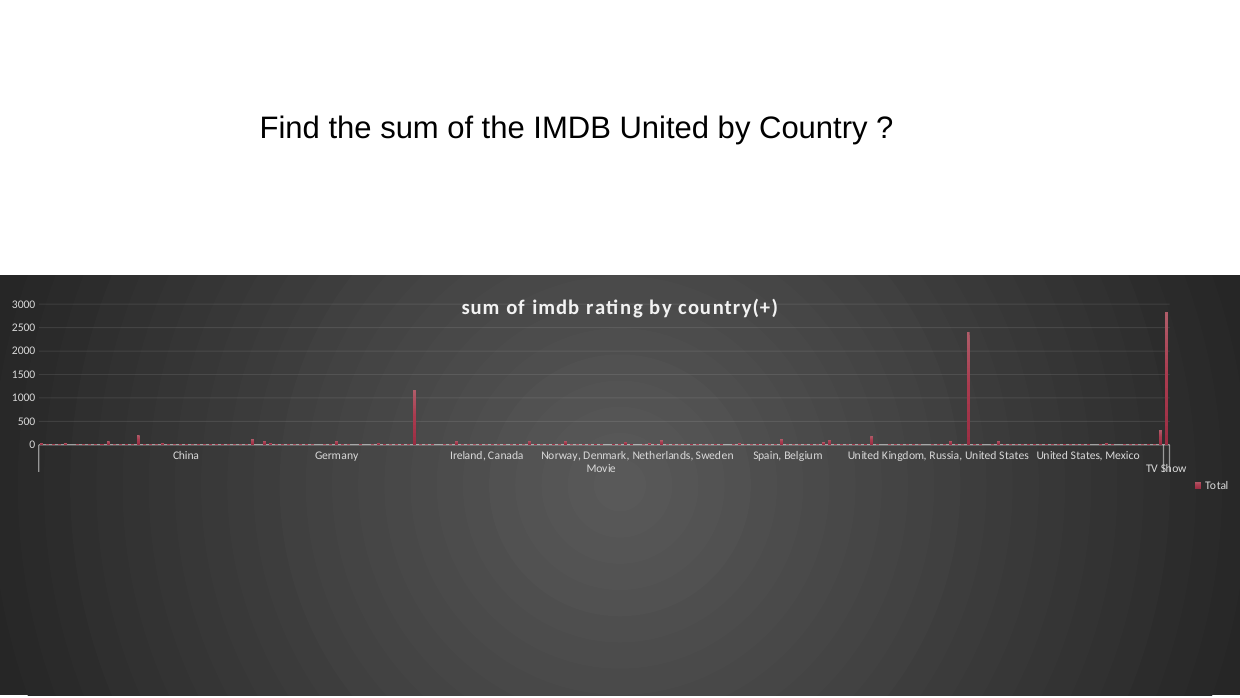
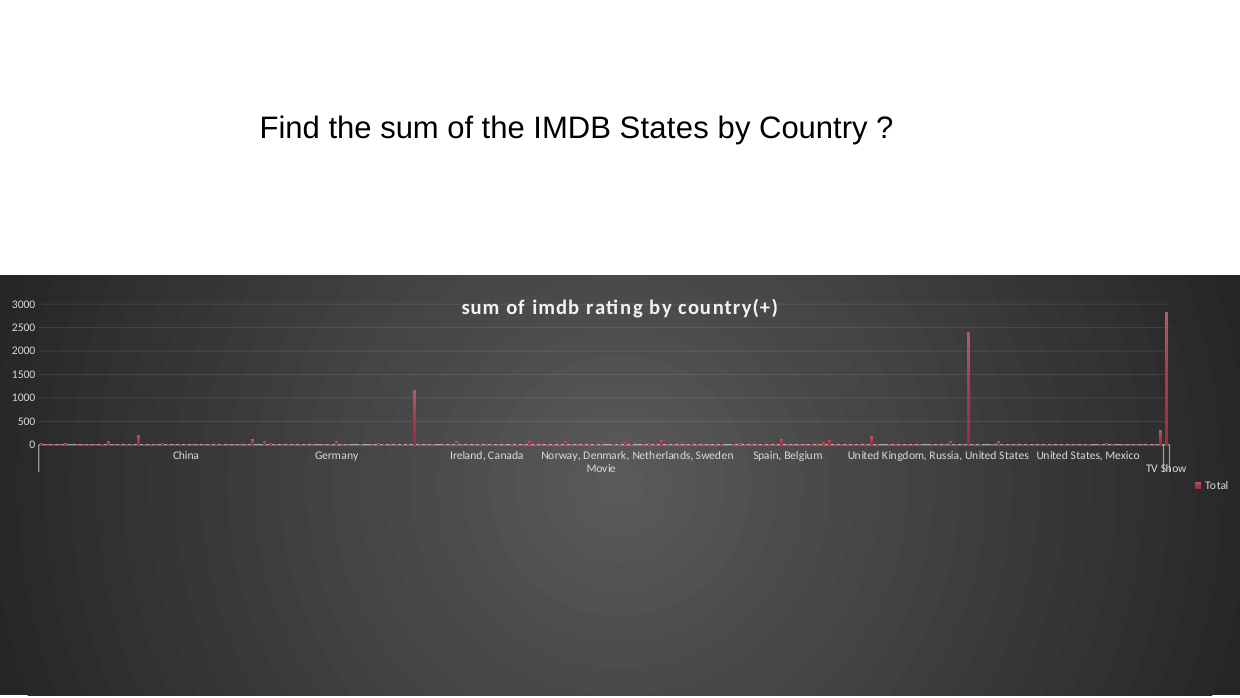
IMDB United: United -> States
